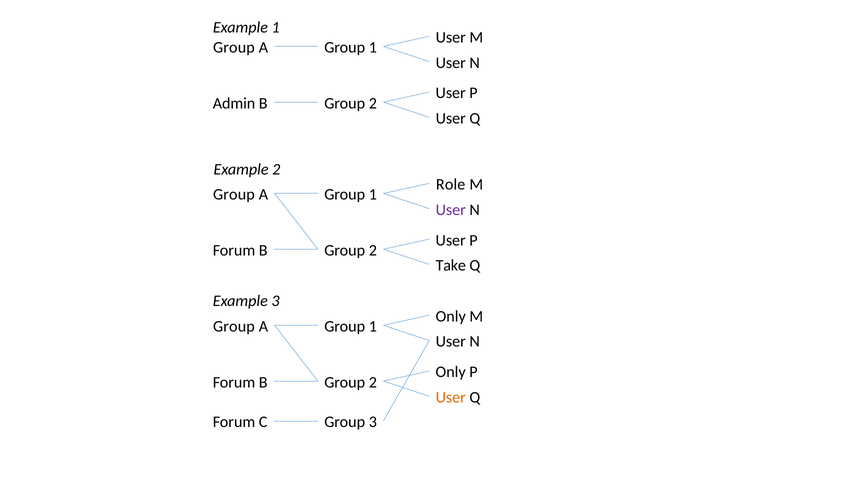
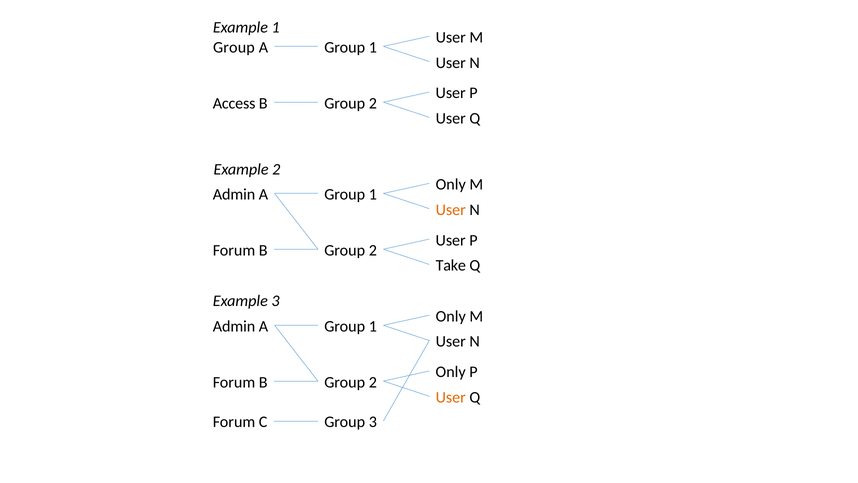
Admin: Admin -> Access
Role at (451, 184): Role -> Only
Group at (234, 194): Group -> Admin
User at (451, 210) colour: purple -> orange
Group at (234, 326): Group -> Admin
